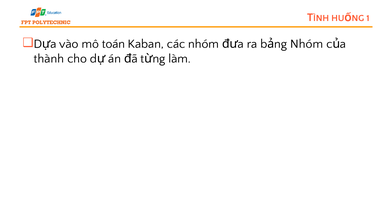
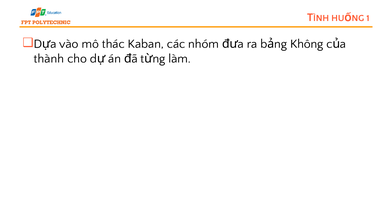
toán: toán -> thác
Nhóm at (307, 44): Nhóm -> Không
